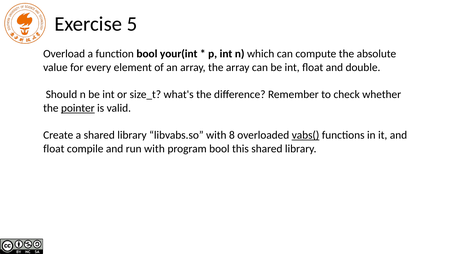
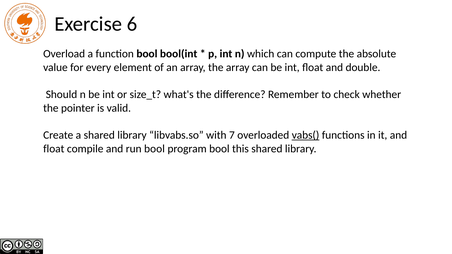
5: 5 -> 6
your(int: your(int -> bool(int
pointer underline: present -> none
8: 8 -> 7
run with: with -> bool
